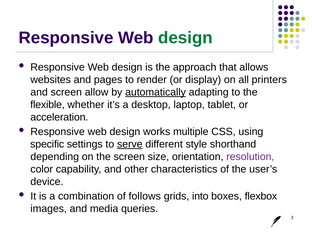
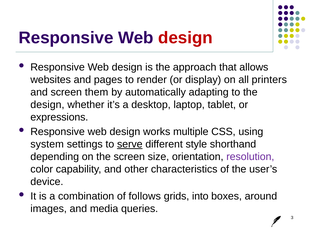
design at (185, 38) colour: green -> red
allow: allow -> them
automatically underline: present -> none
flexible at (48, 105): flexible -> design
acceleration: acceleration -> expressions
specific: specific -> system
flexbox: flexbox -> around
